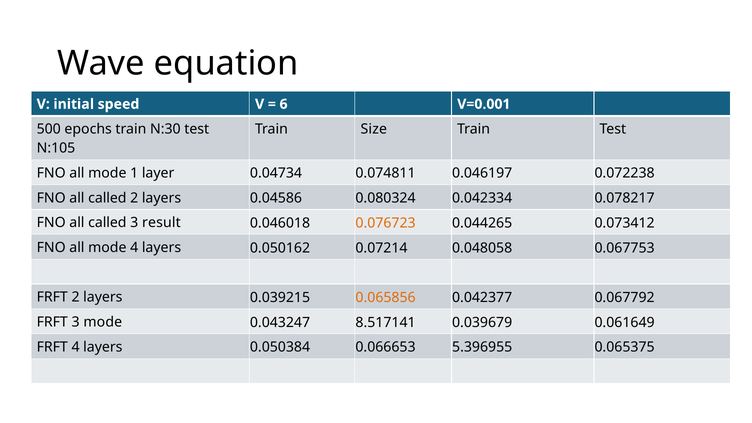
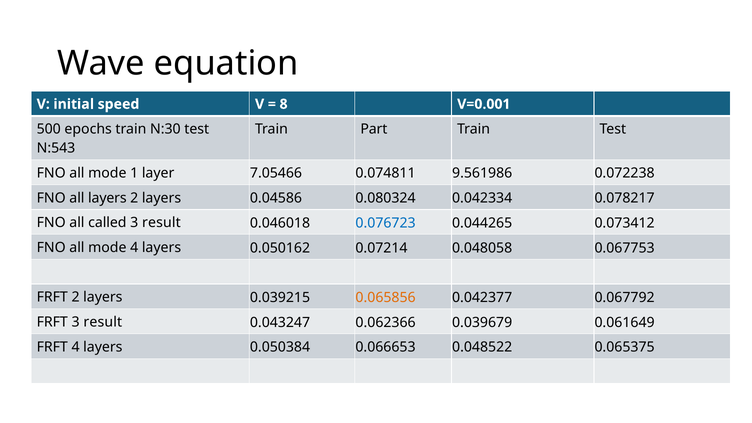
6: 6 -> 8
Size: Size -> Part
N:105: N:105 -> N:543
0.04734: 0.04734 -> 7.05466
0.046197: 0.046197 -> 9.561986
called at (107, 198): called -> layers
0.076723 colour: orange -> blue
FRFT 3 mode: mode -> result
8.517141: 8.517141 -> 0.062366
5.396955: 5.396955 -> 0.048522
